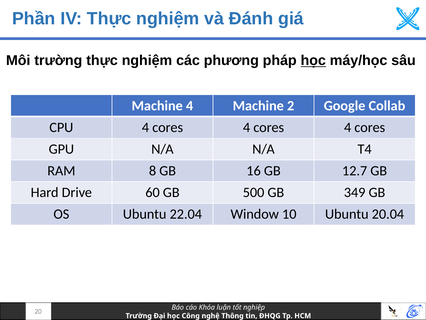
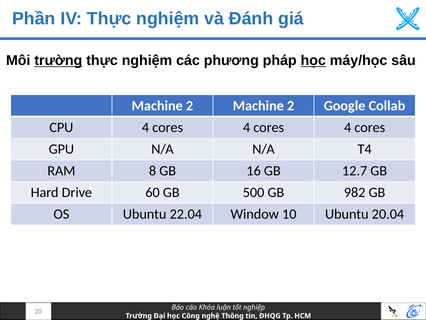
trường at (58, 60) underline: none -> present
4 at (190, 106): 4 -> 2
349: 349 -> 982
